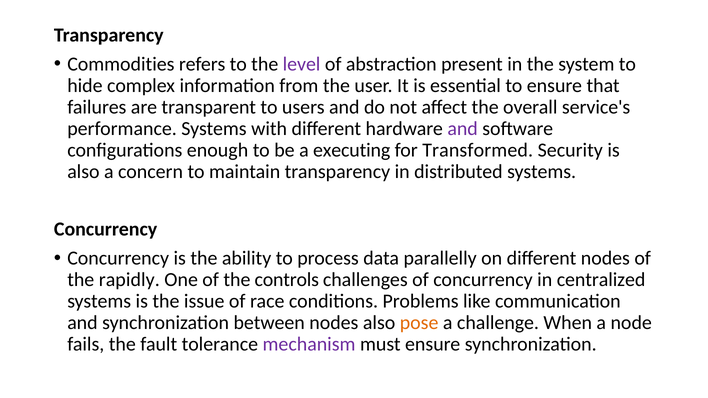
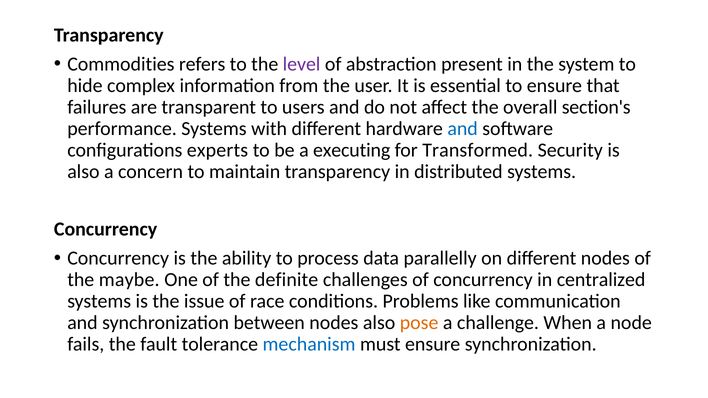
service's: service's -> section's
and at (463, 129) colour: purple -> blue
enough: enough -> experts
rapidly: rapidly -> maybe
controls: controls -> definite
mechanism colour: purple -> blue
